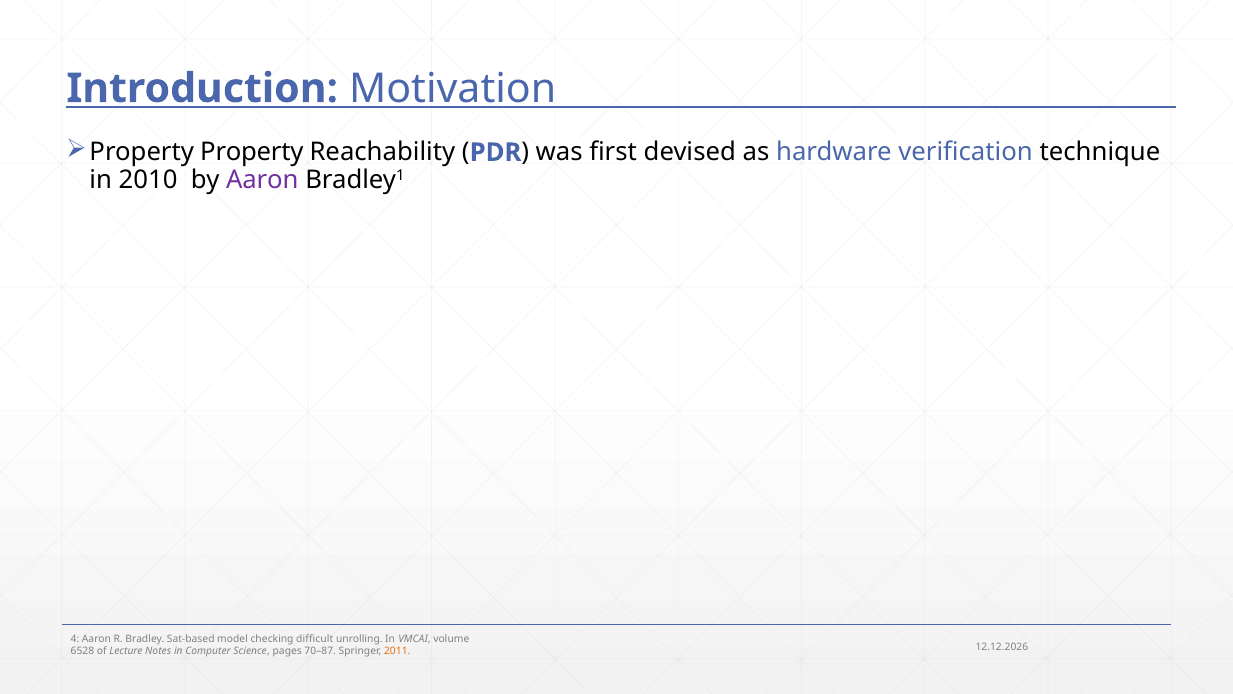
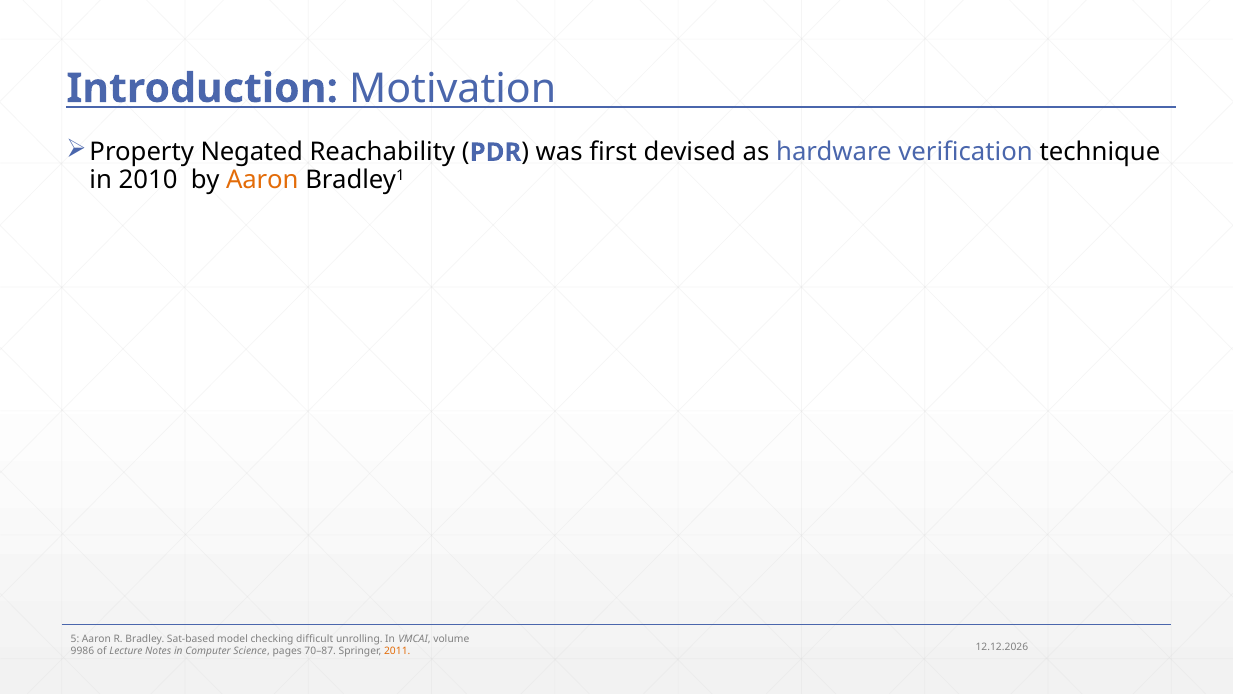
Property Property: Property -> Negated
Aaron at (262, 180) colour: purple -> orange
4: 4 -> 5
6528: 6528 -> 9986
